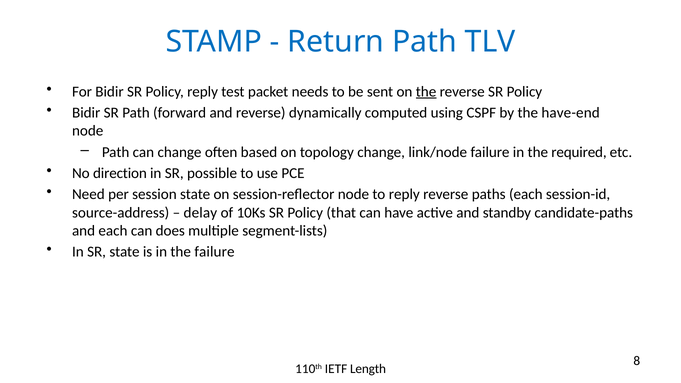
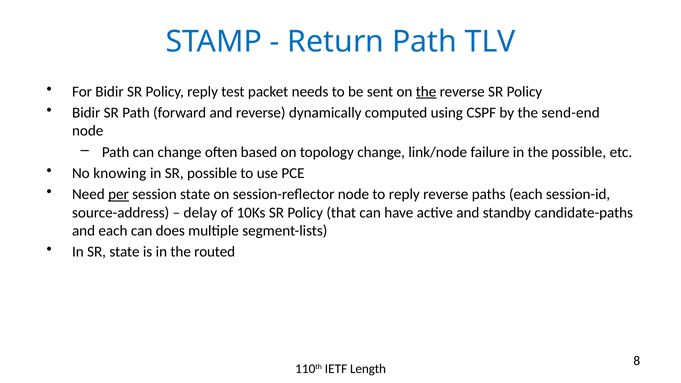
have-end: have-end -> send-end
the required: required -> possible
direction: direction -> knowing
per underline: none -> present
the failure: failure -> routed
